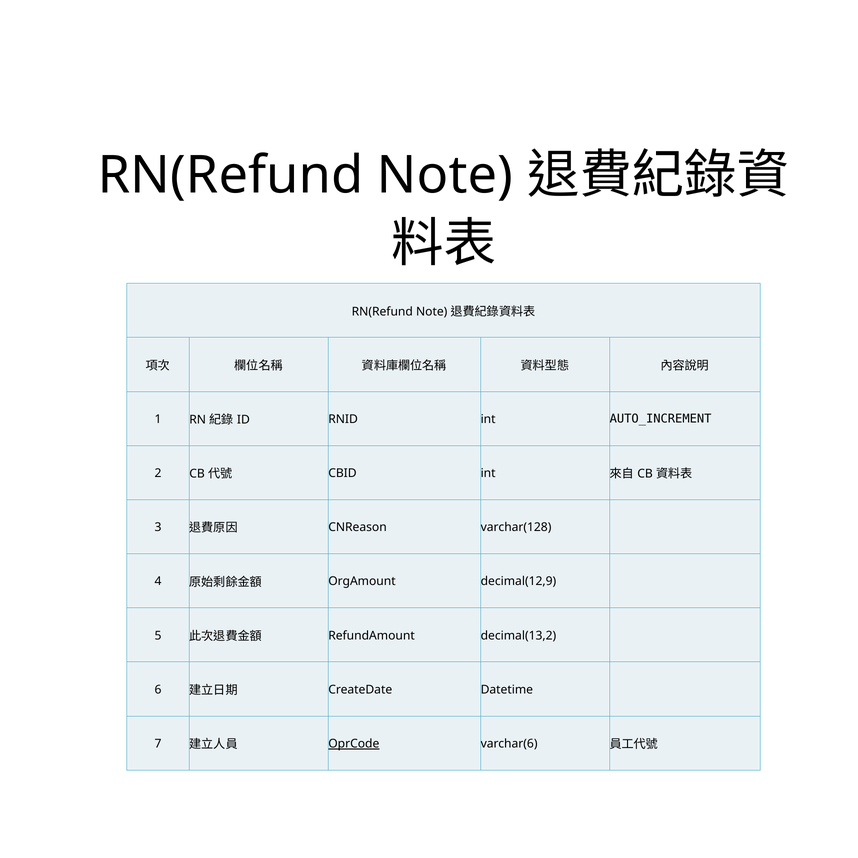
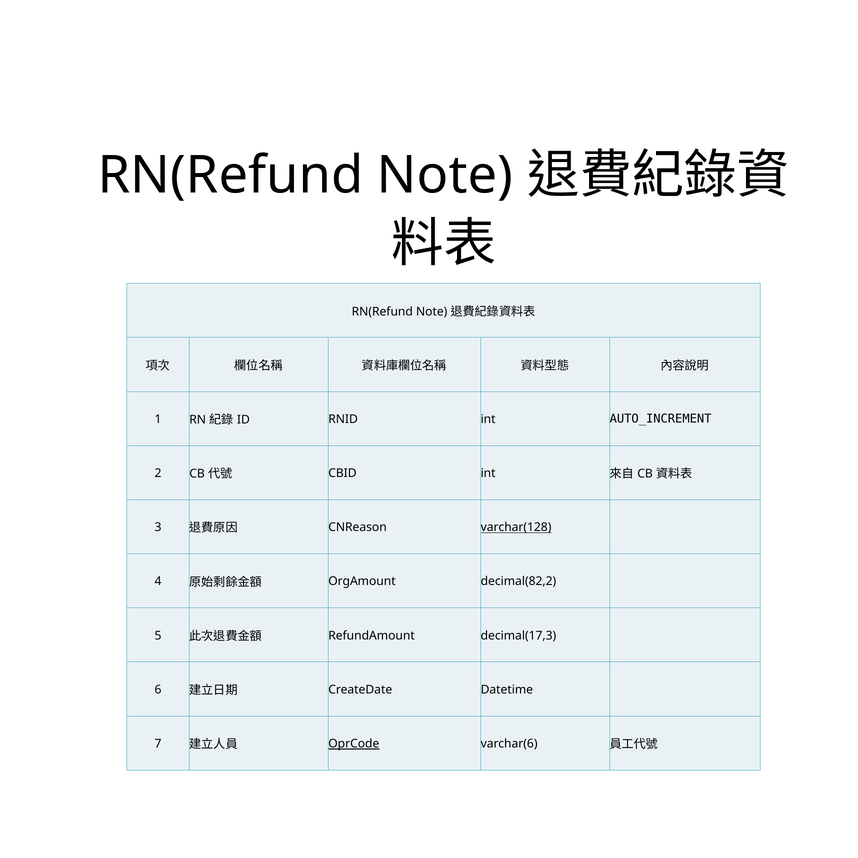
varchar(128 underline: none -> present
decimal(12,9: decimal(12,9 -> decimal(82,2
decimal(13,2: decimal(13,2 -> decimal(17,3
